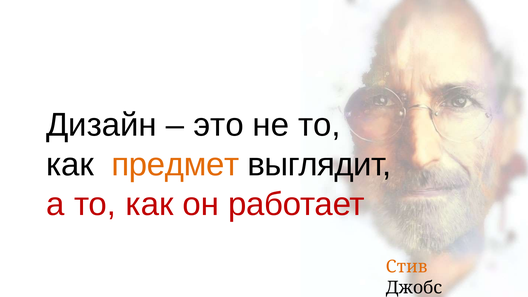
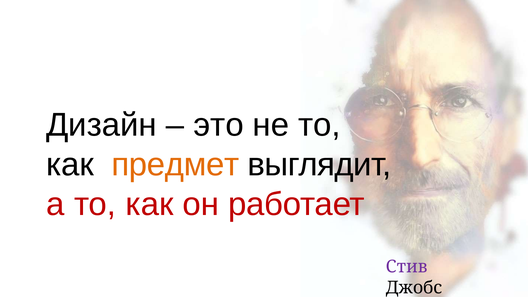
Стив colour: orange -> purple
